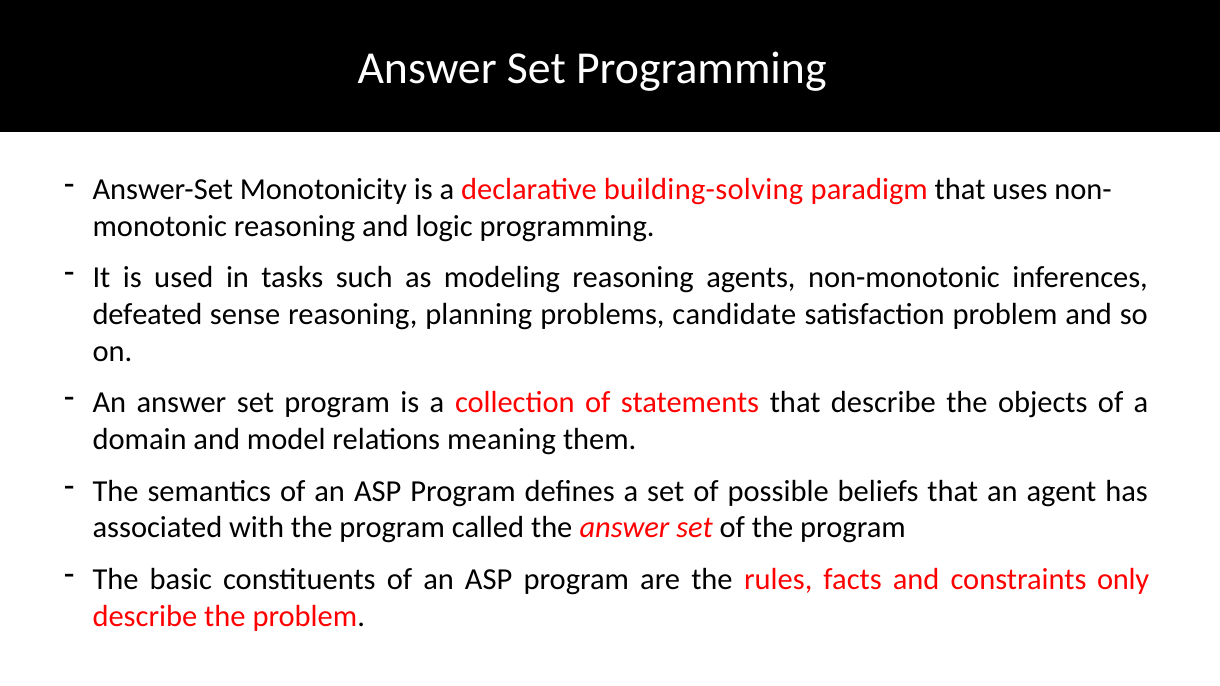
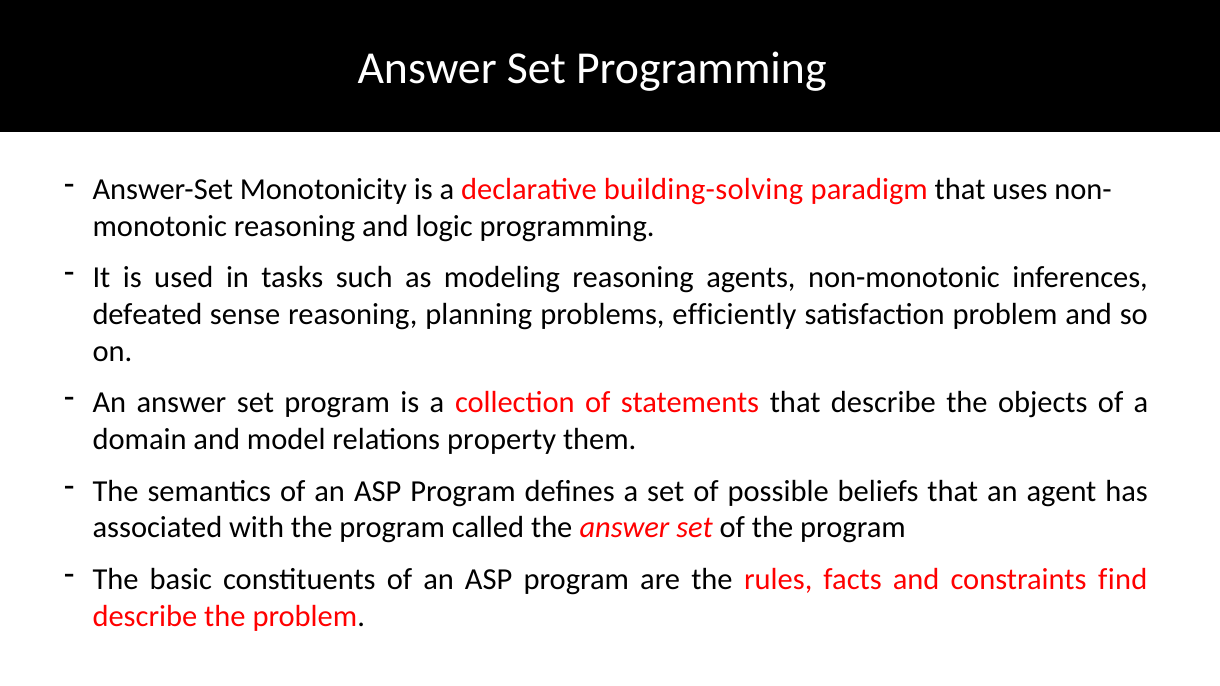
candidate: candidate -> efficiently
meaning: meaning -> property
only: only -> find
